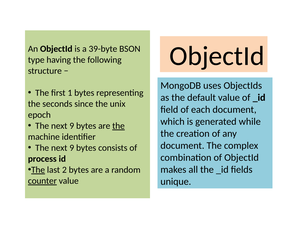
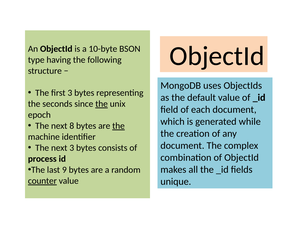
39-byte: 39-byte -> 10-byte
first 1: 1 -> 3
the at (102, 104) underline: none -> present
9 at (72, 126): 9 -> 8
9 at (72, 148): 9 -> 3
The at (38, 170) underline: present -> none
2: 2 -> 9
